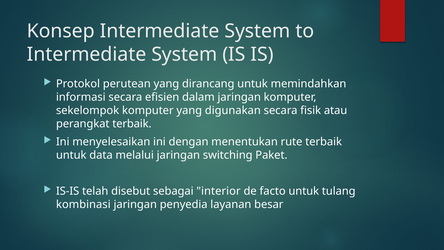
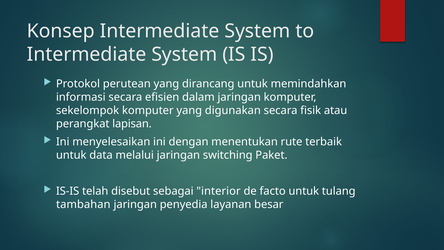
perangkat terbaik: terbaik -> lapisan
kombinasi: kombinasi -> tambahan
